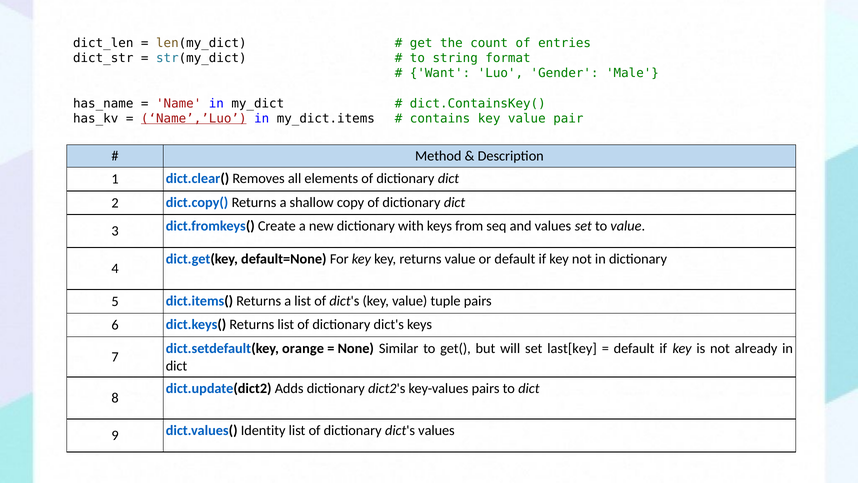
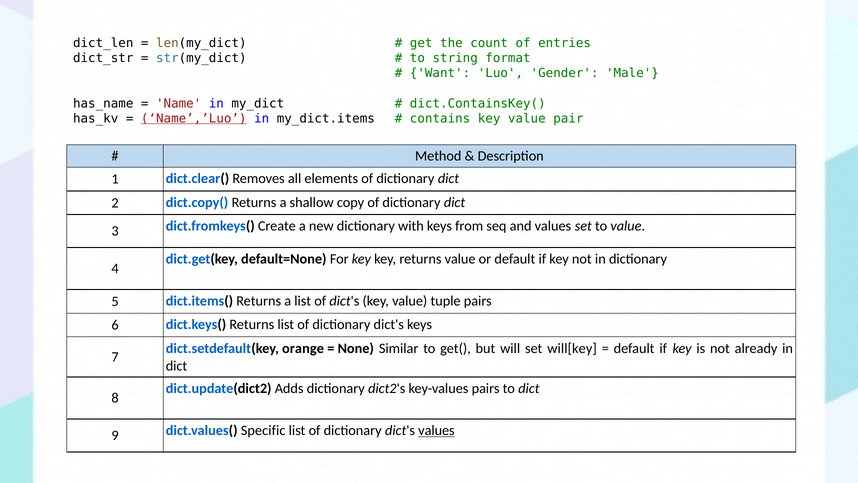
last[key: last[key -> will[key
Identity: Identity -> Specific
values at (436, 430) underline: none -> present
